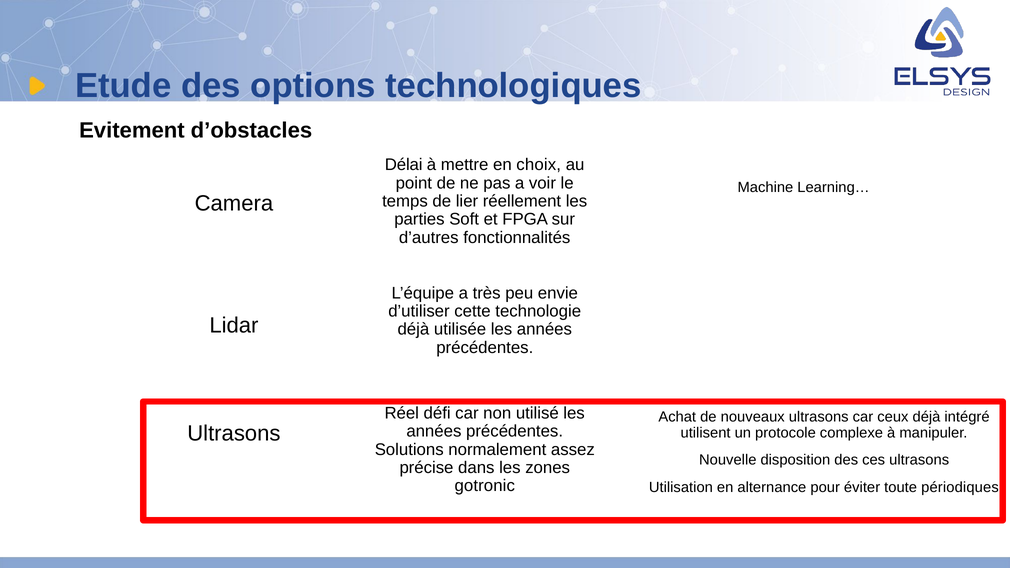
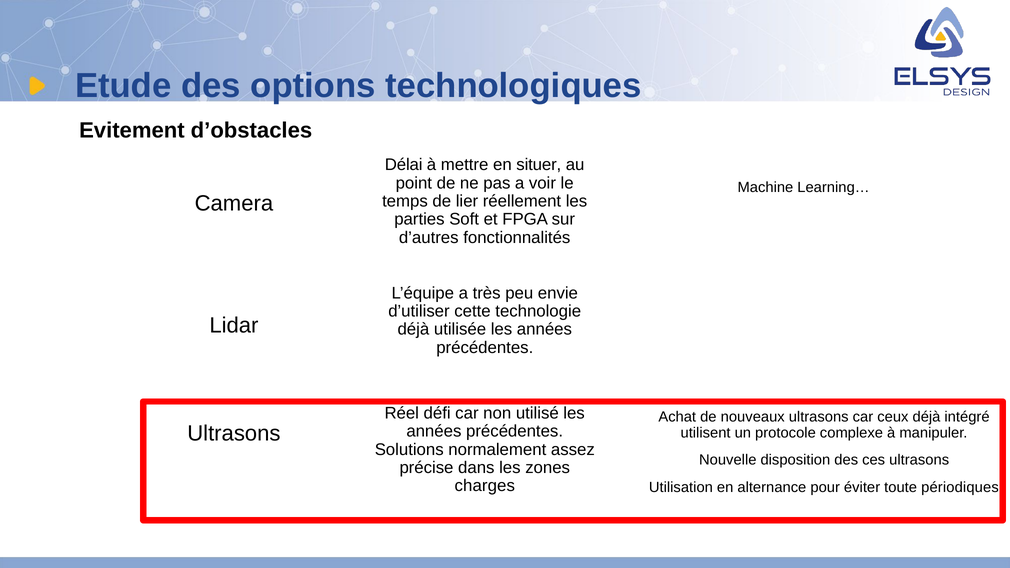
choix: choix -> situer
gotronic: gotronic -> charges
